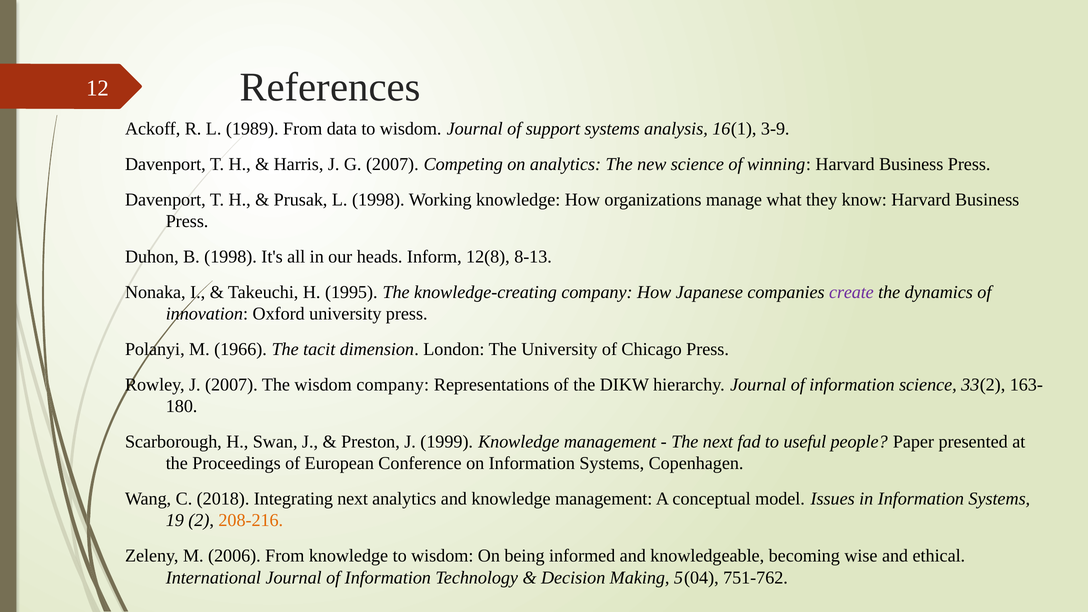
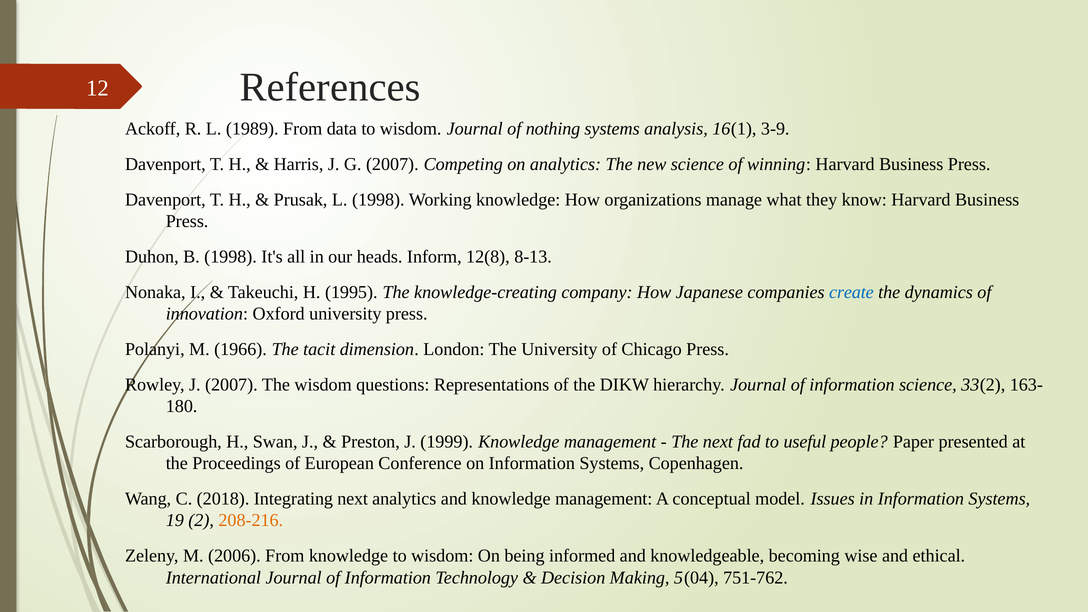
support: support -> nothing
create colour: purple -> blue
wisdom company: company -> questions
